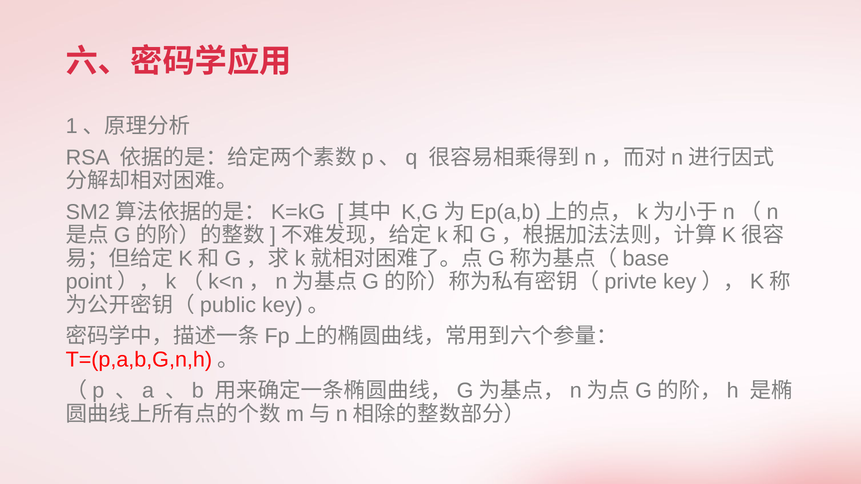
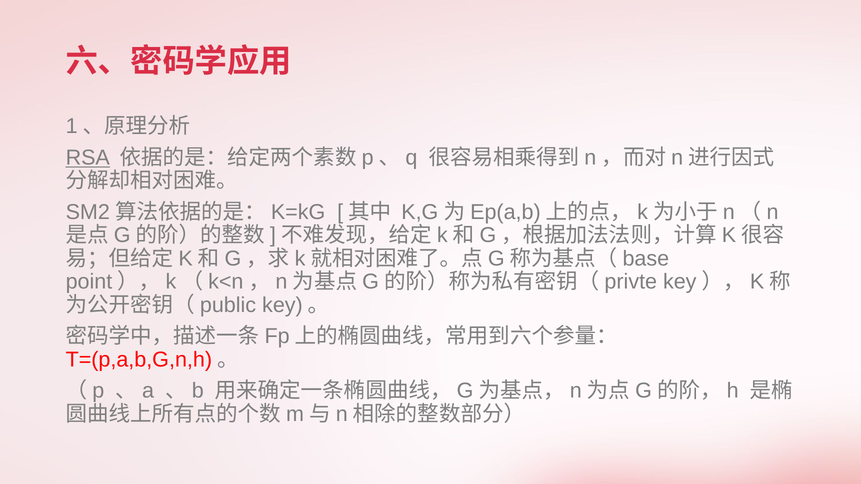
RSA underline: none -> present
